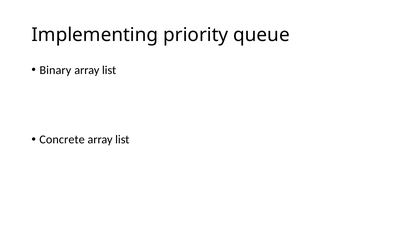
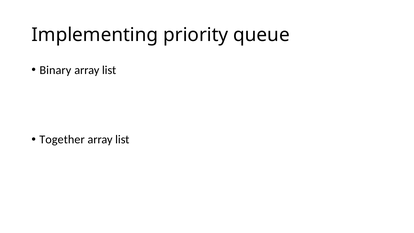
Concrete: Concrete -> Together
